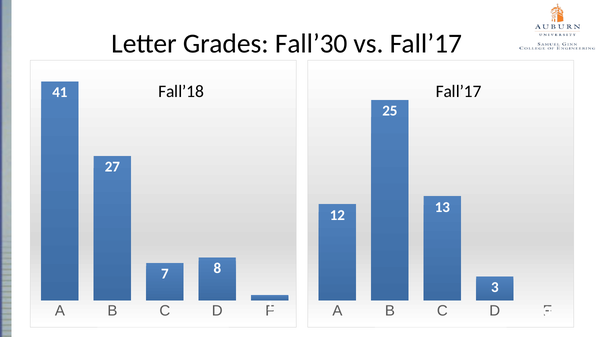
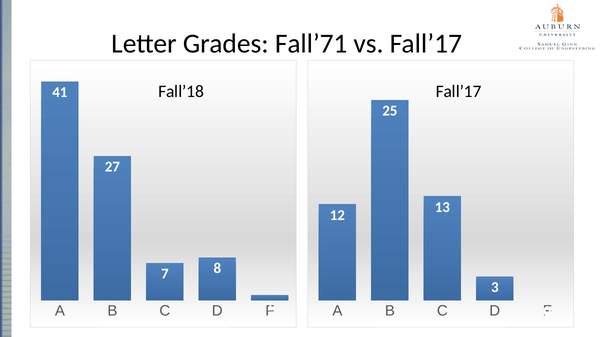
Fall’30: Fall’30 -> Fall’71
